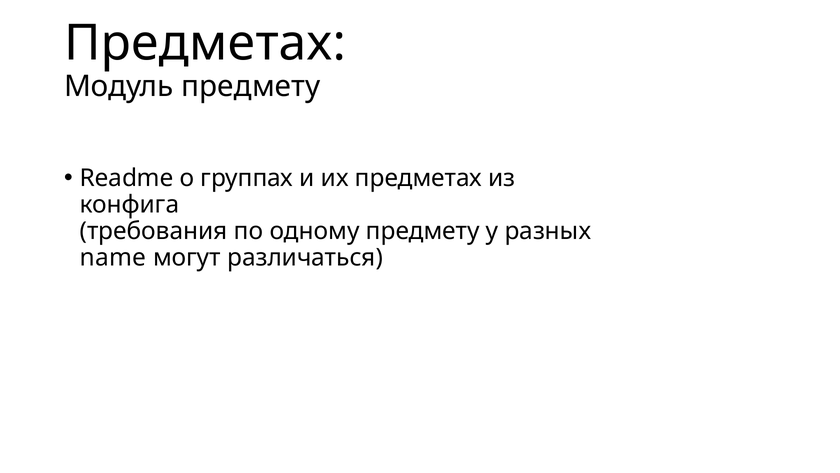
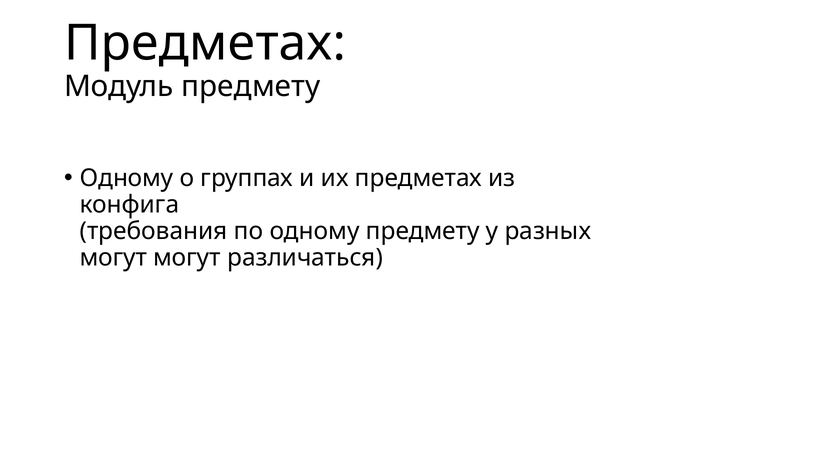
Readme at (127, 178): Readme -> Одному
name at (113, 258): name -> могут
